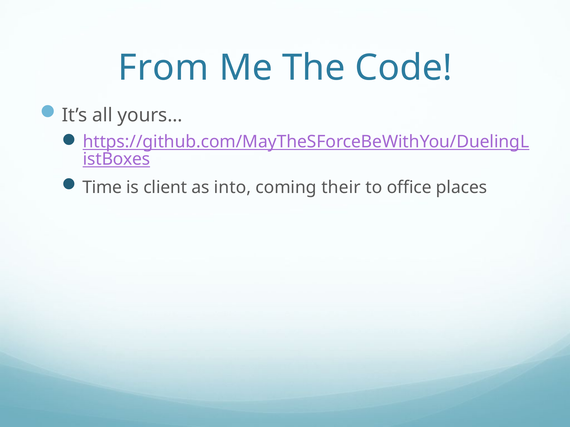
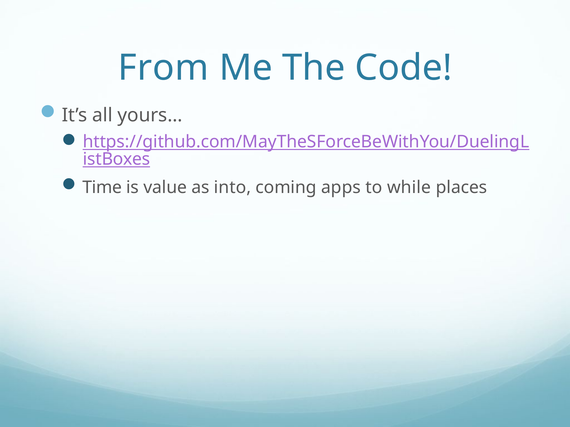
client: client -> value
their: their -> apps
office: office -> while
